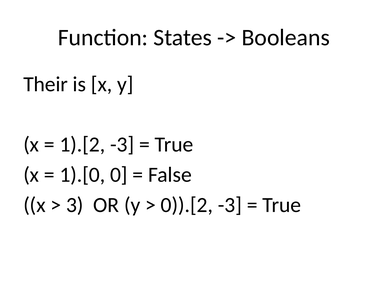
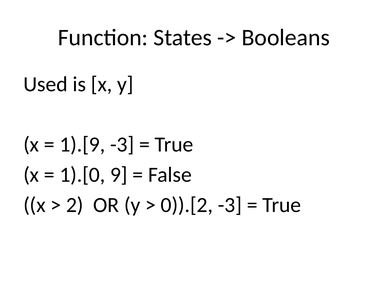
Their: Their -> Used
1).[2: 1).[2 -> 1).[9
0: 0 -> 9
3: 3 -> 2
